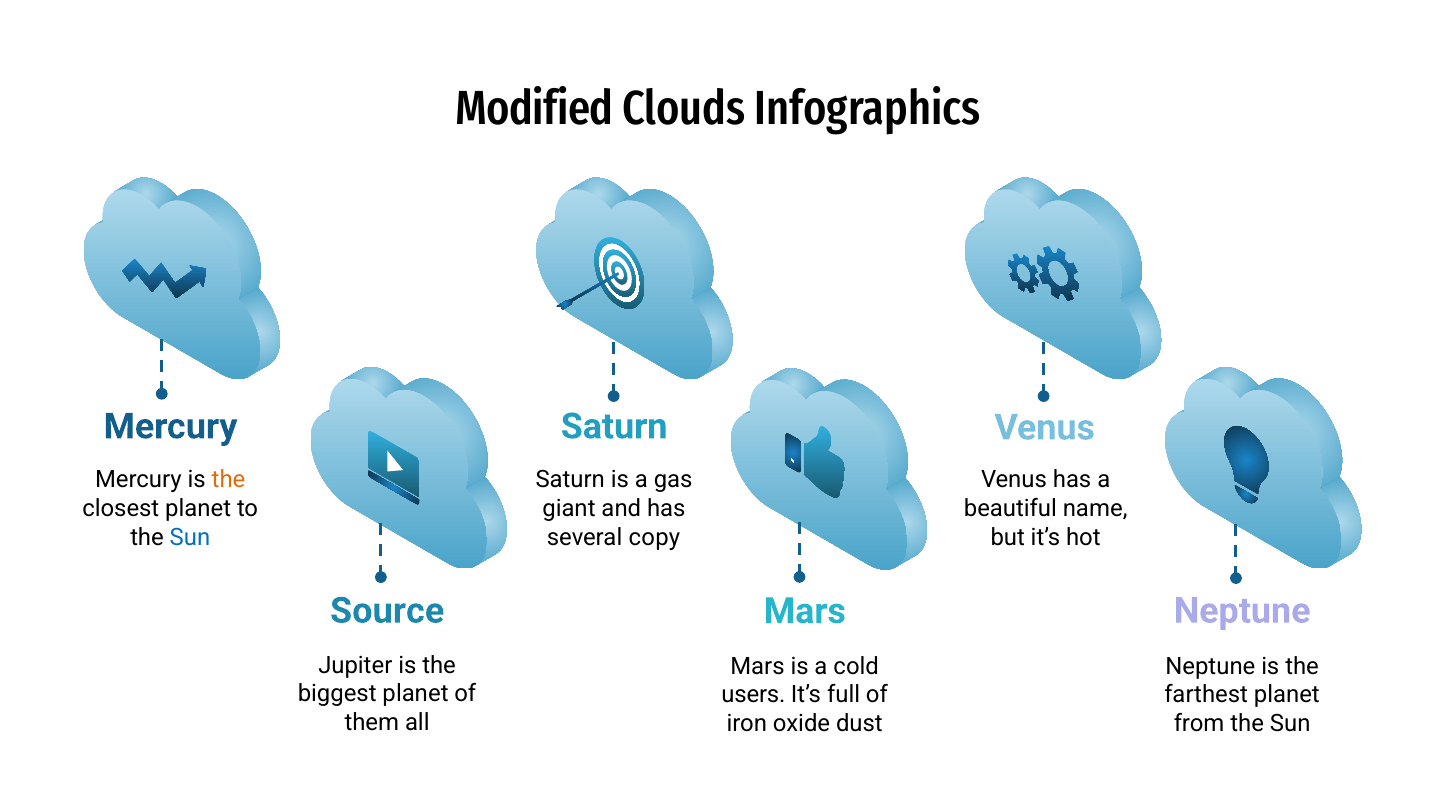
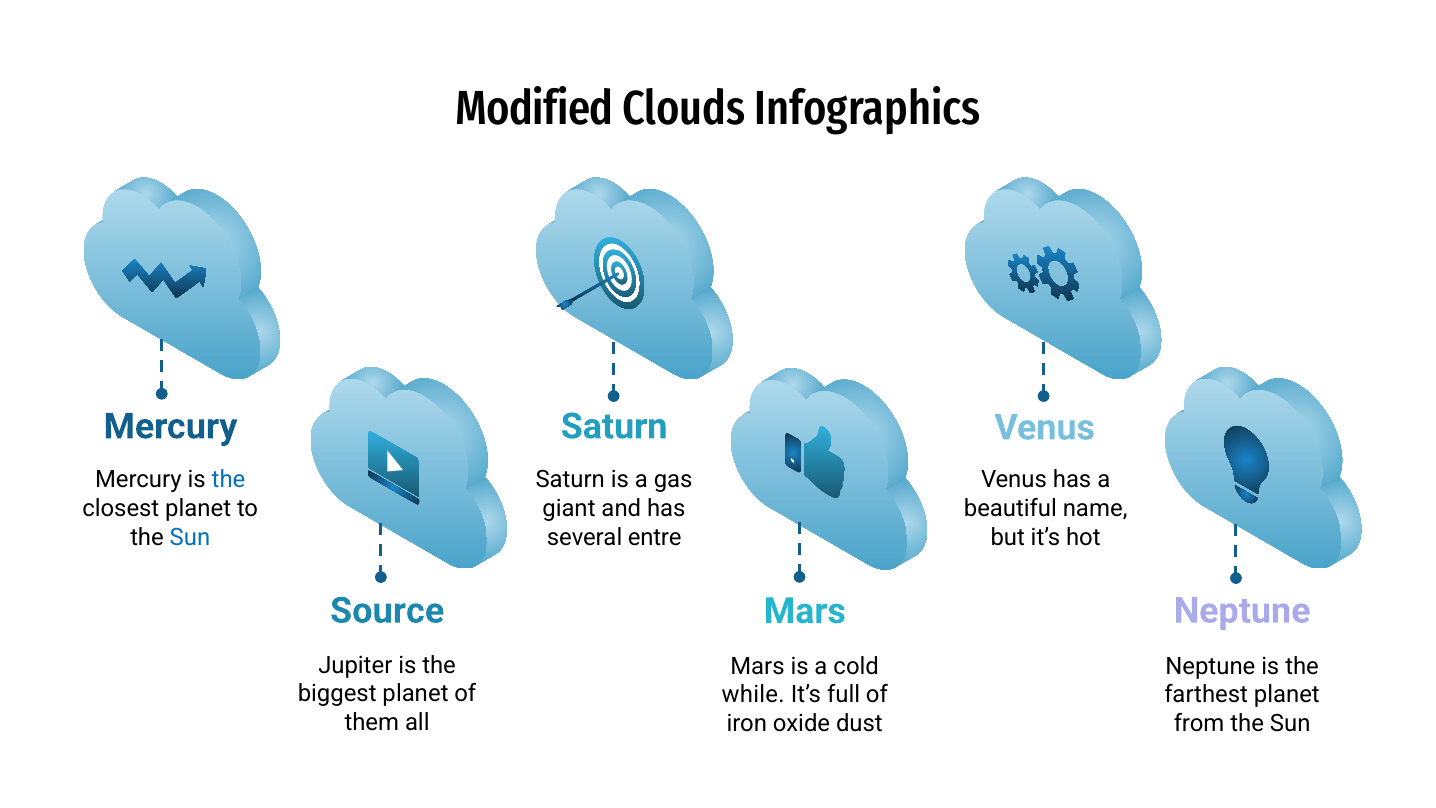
the at (229, 480) colour: orange -> blue
copy: copy -> entre
users: users -> while
